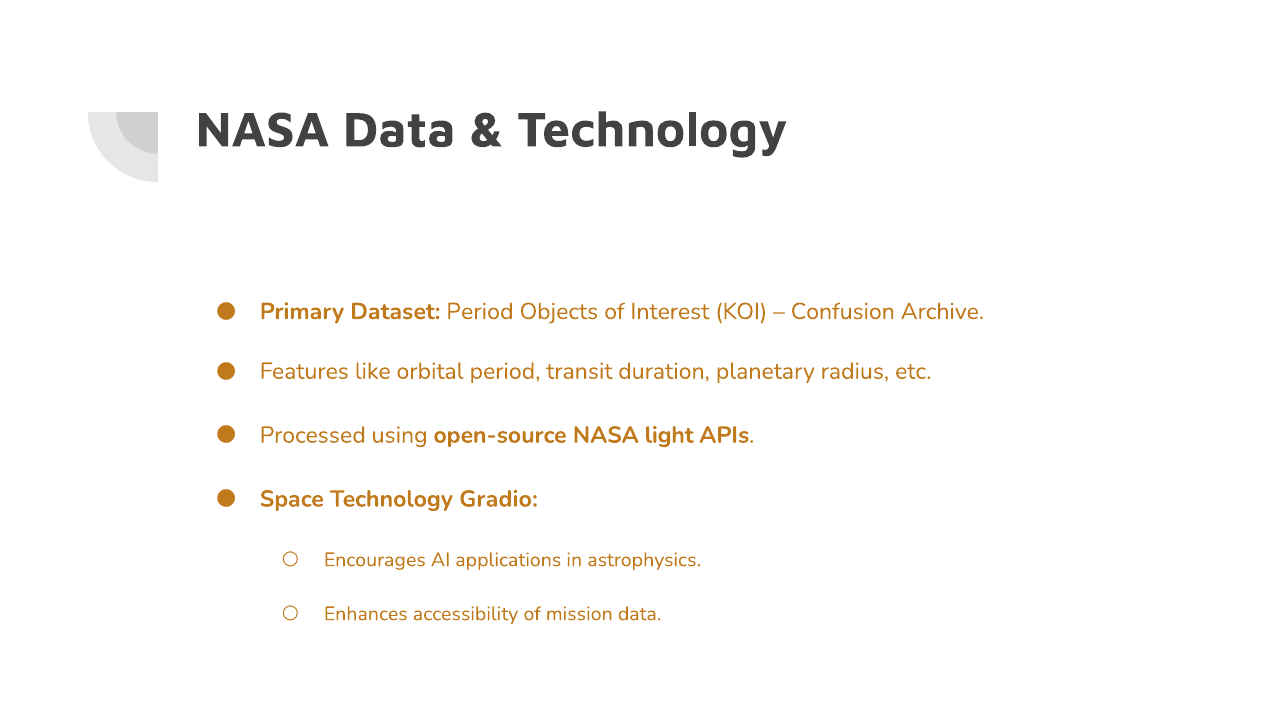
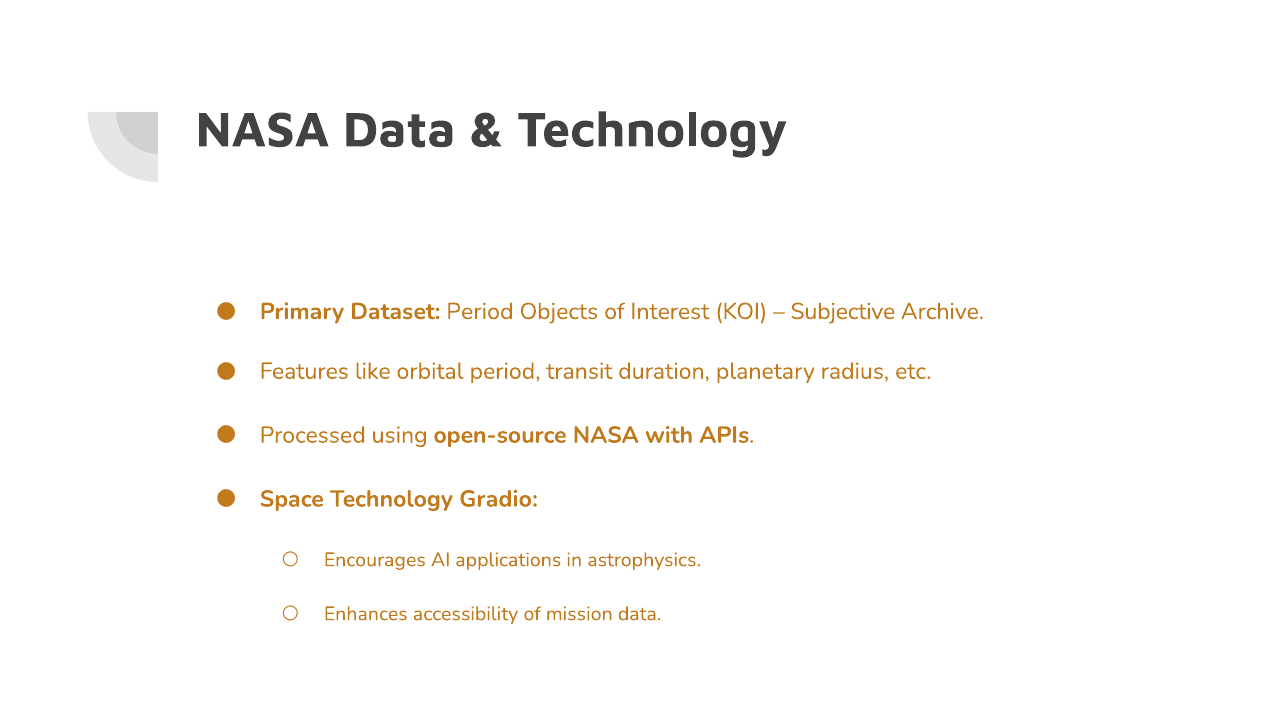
Confusion: Confusion -> Subjective
light: light -> with
